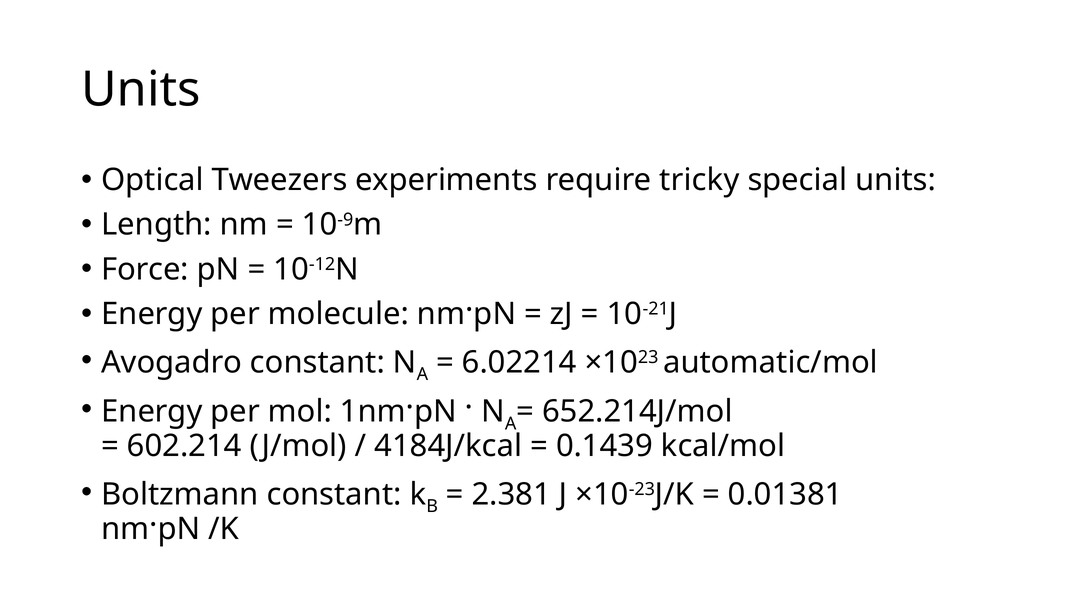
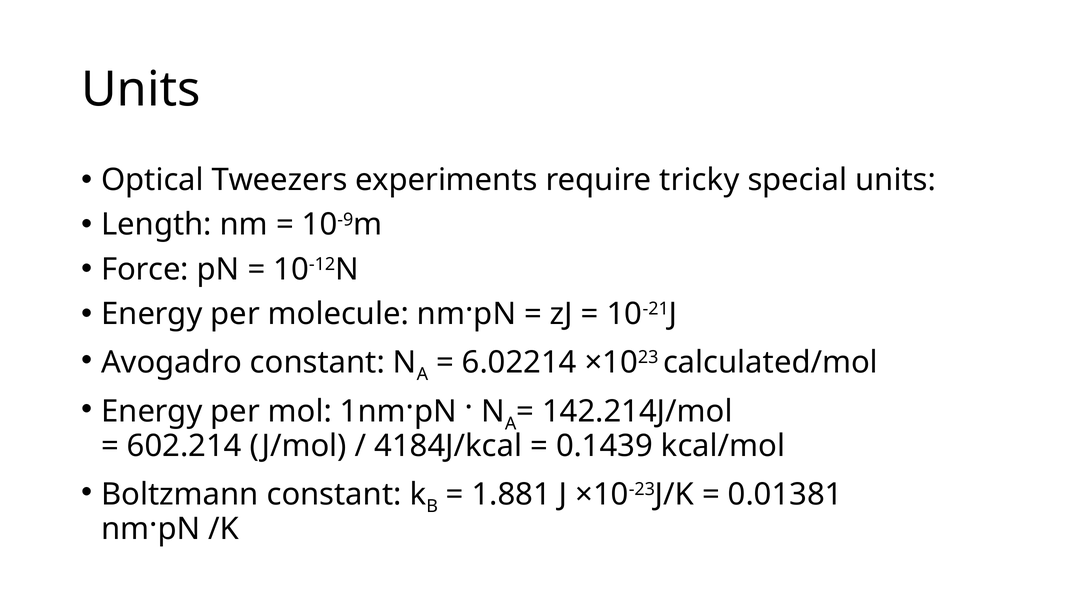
automatic/mol: automatic/mol -> calculated/mol
652.214J/mol: 652.214J/mol -> 142.214J/mol
2.381: 2.381 -> 1.881
